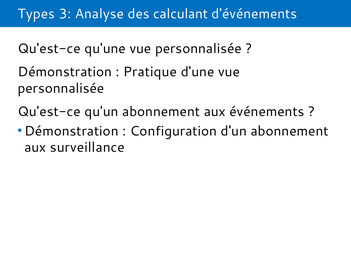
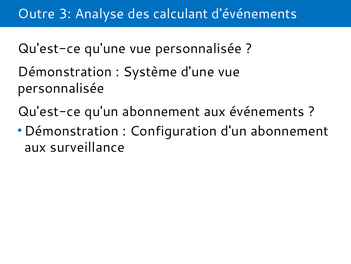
Types: Types -> Outre
Pratique: Pratique -> Système
